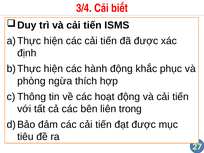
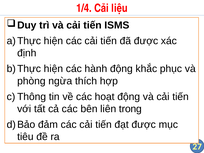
3/4: 3/4 -> 1/4
biết: biết -> liệu
